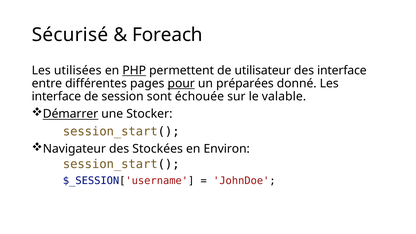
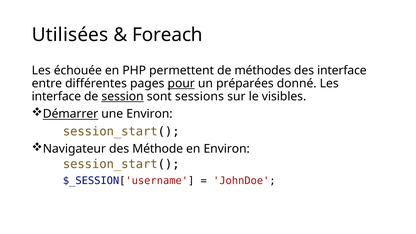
Sécurisé: Sécurisé -> Utilisées
utilisées: utilisées -> échouée
PHP underline: present -> none
utilisateur: utilisateur -> méthodes
session underline: none -> present
échouée: échouée -> sessions
valable: valable -> visibles
une Stocker: Stocker -> Environ
Stockées: Stockées -> Méthode
